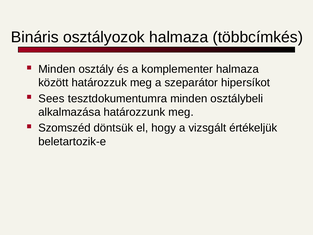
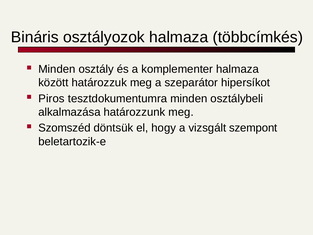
Sees: Sees -> Piros
értékeljük: értékeljük -> szempont
